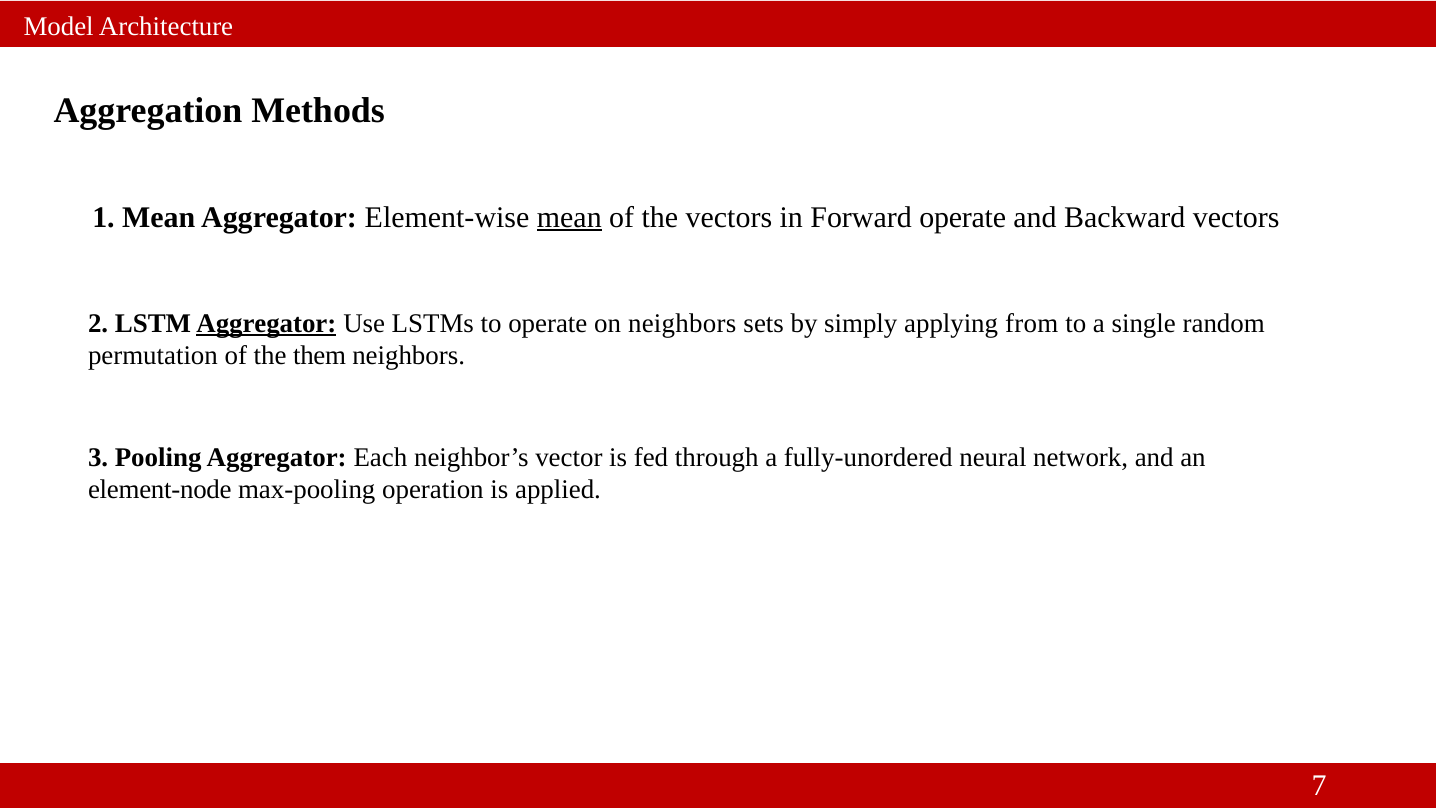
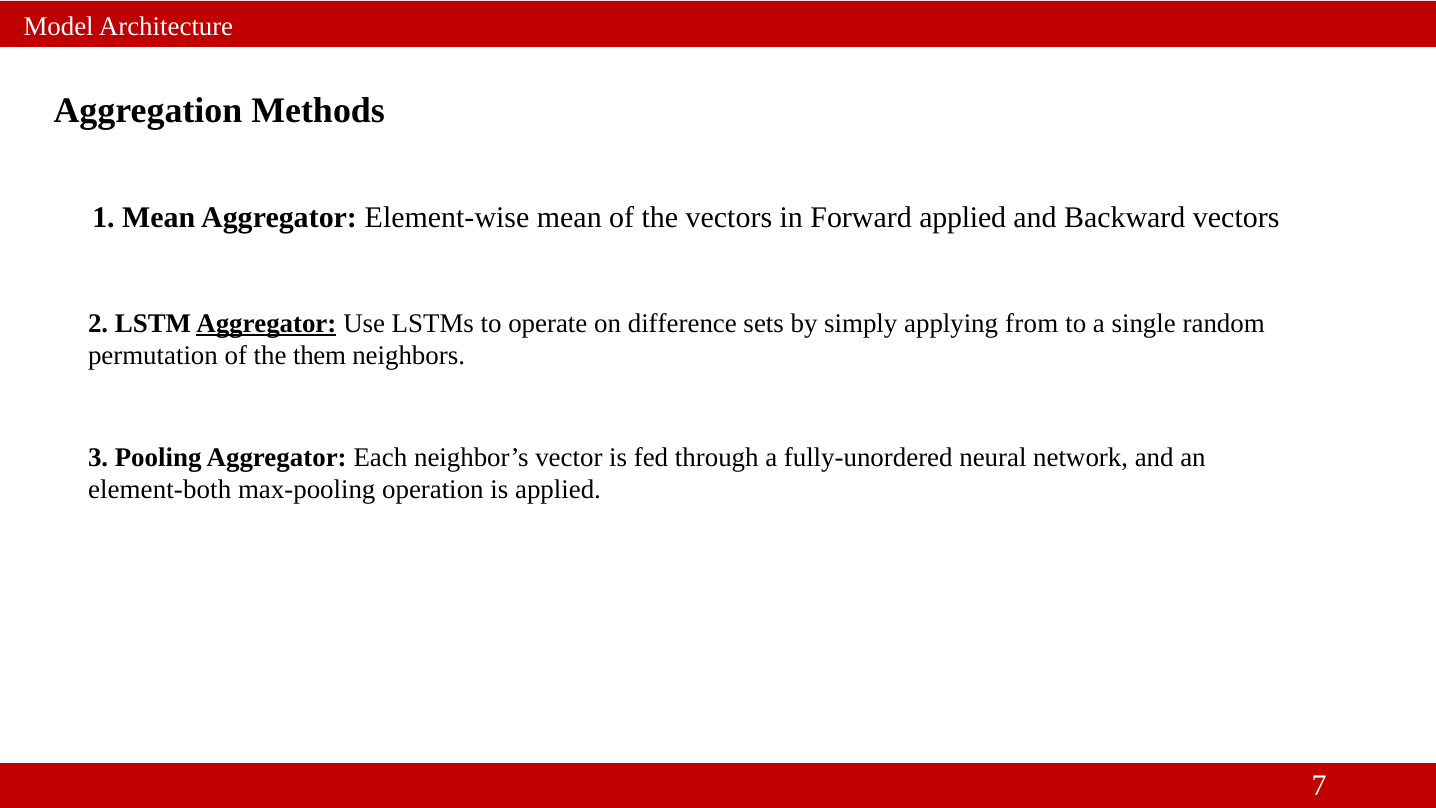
mean at (569, 217) underline: present -> none
Forward operate: operate -> applied
on neighbors: neighbors -> difference
element-node: element-node -> element-both
